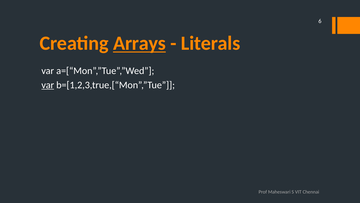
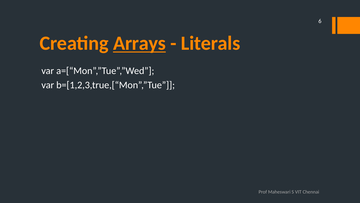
var at (48, 85) underline: present -> none
